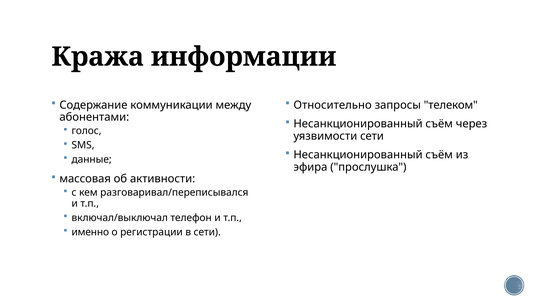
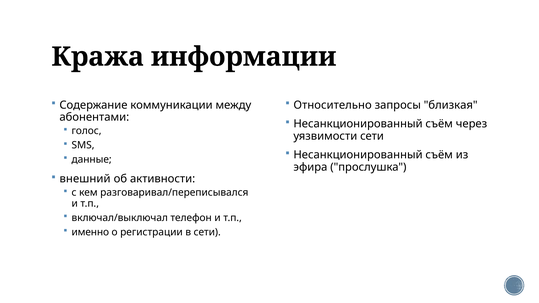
телеком: телеком -> близкая
массовая: массовая -> внешний
